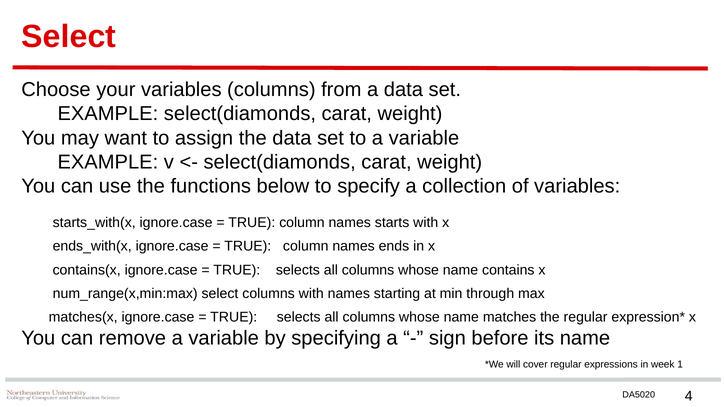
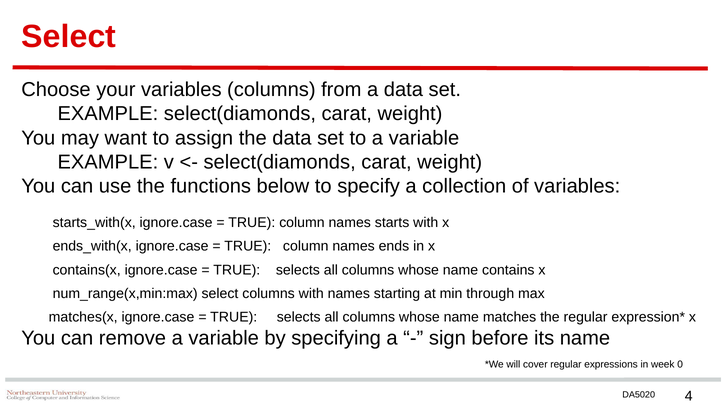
1: 1 -> 0
